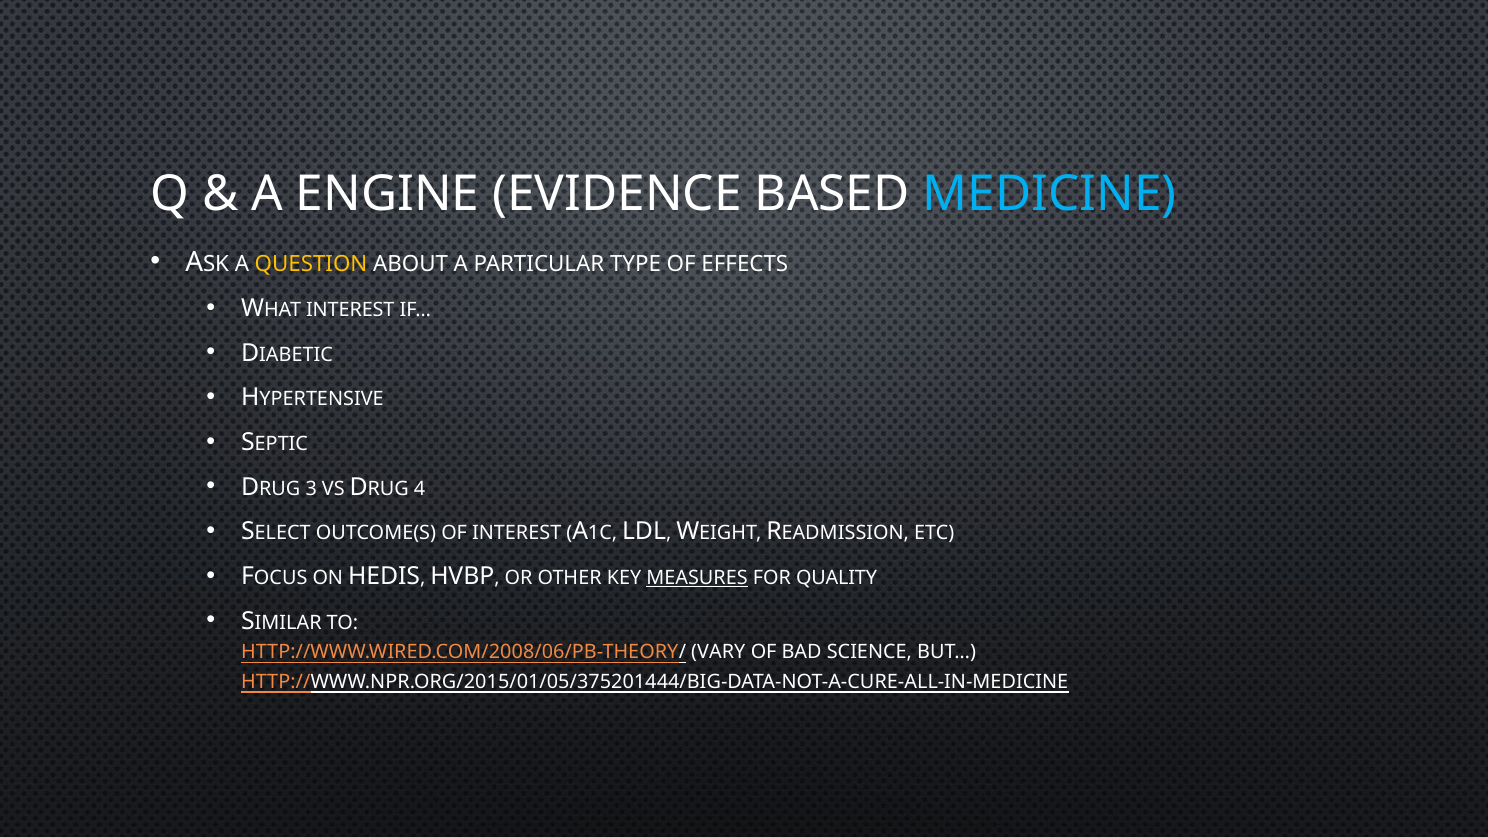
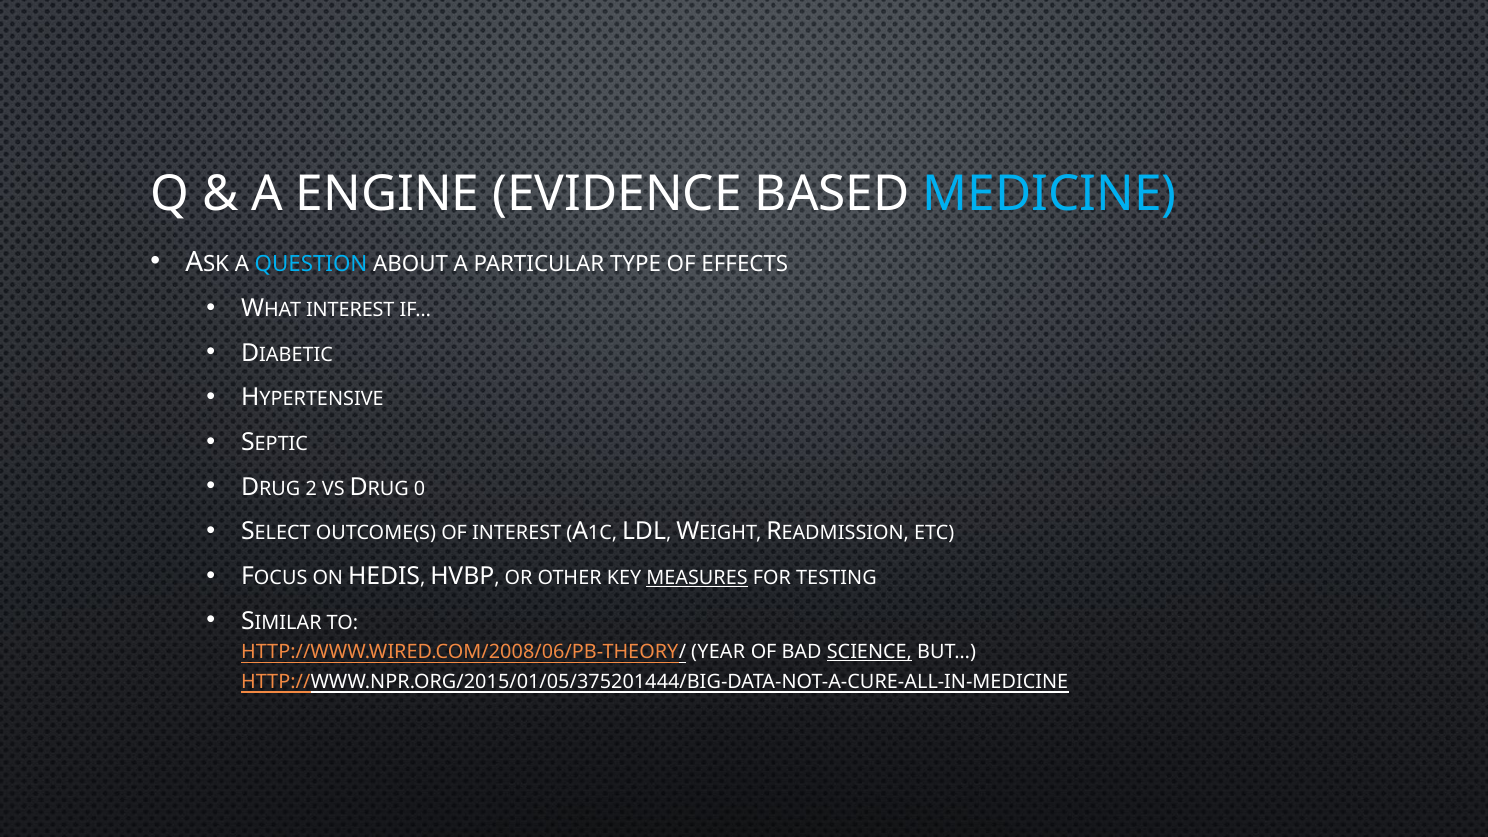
QUESTION colour: yellow -> light blue
3: 3 -> 2
4: 4 -> 0
QUALITY: QUALITY -> TESTING
VARY: VARY -> YEAR
SCIENCE underline: none -> present
